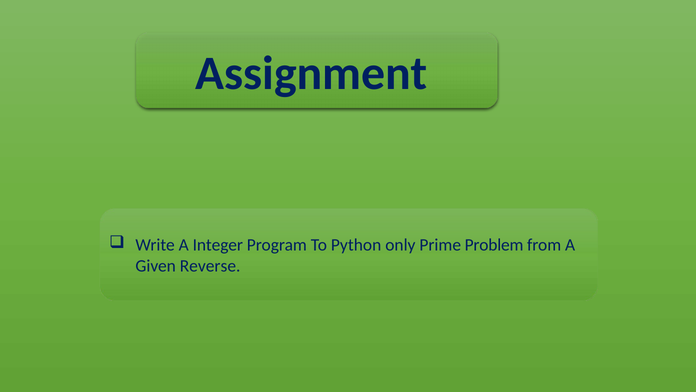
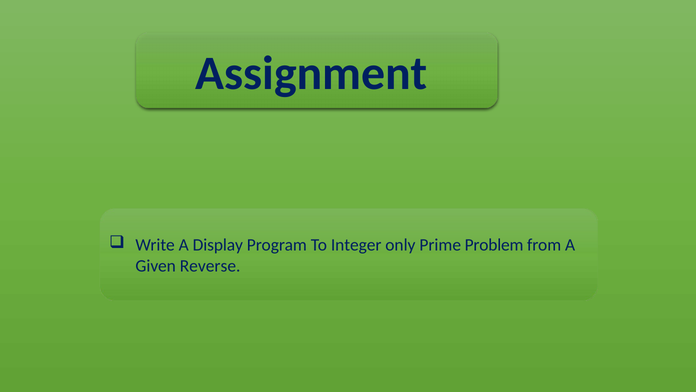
Integer: Integer -> Display
Python: Python -> Integer
